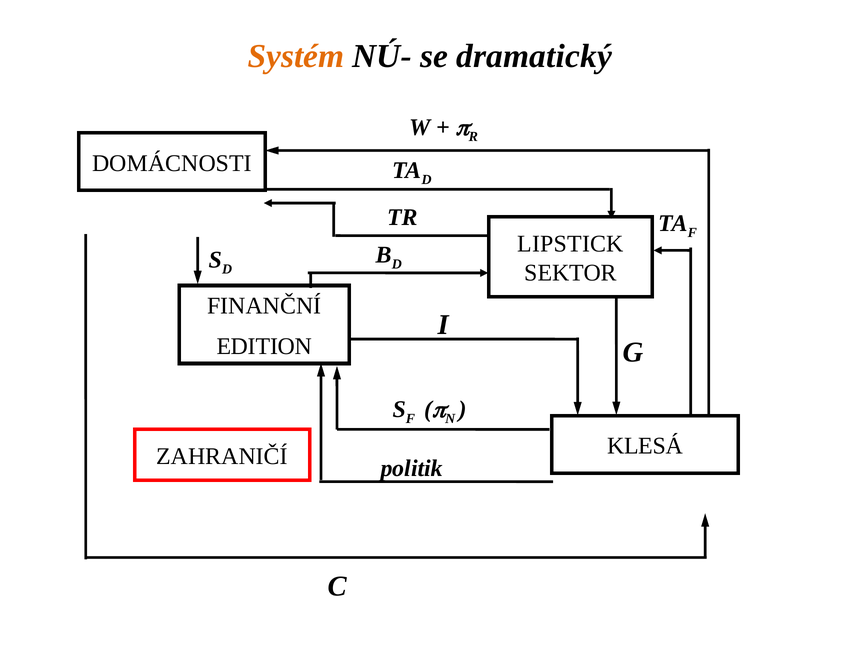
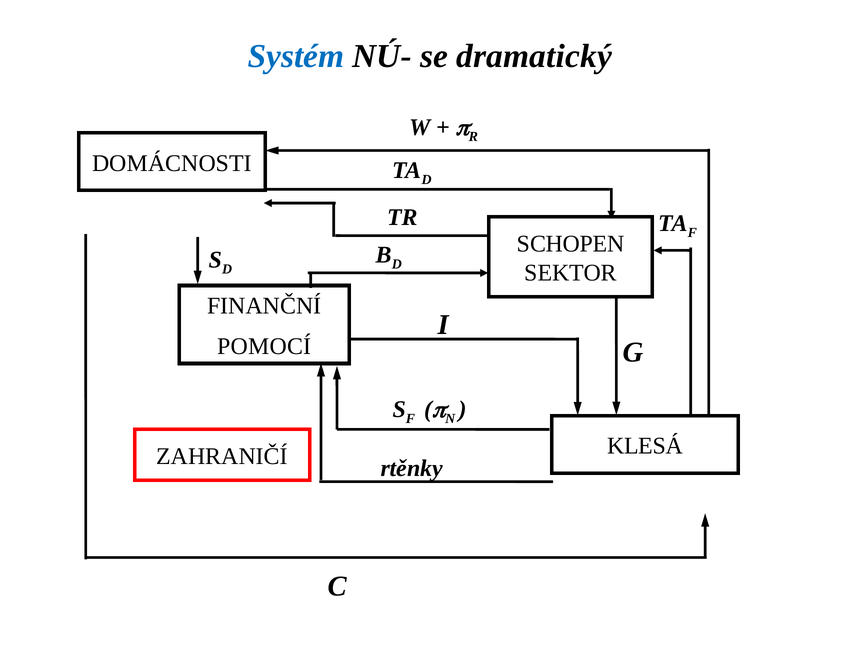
Systém colour: orange -> blue
LIPSTICK: LIPSTICK -> SCHOPEN
EDITION: EDITION -> POMOCÍ
politik: politik -> rtěnky
